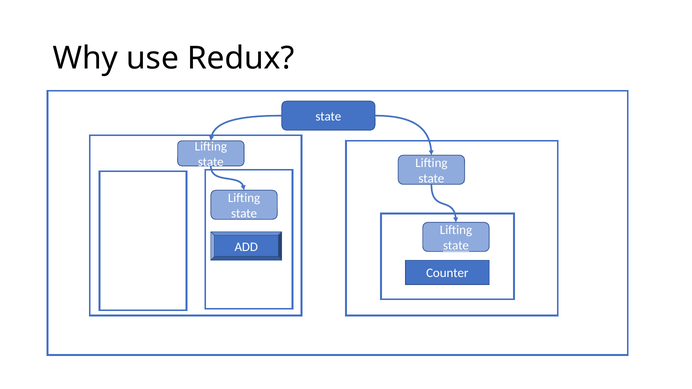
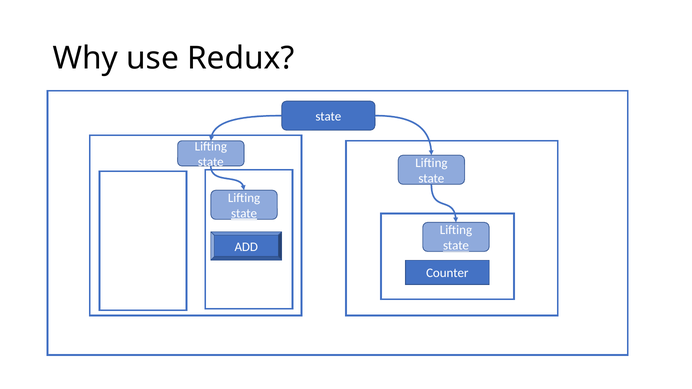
state at (244, 214) underline: none -> present
